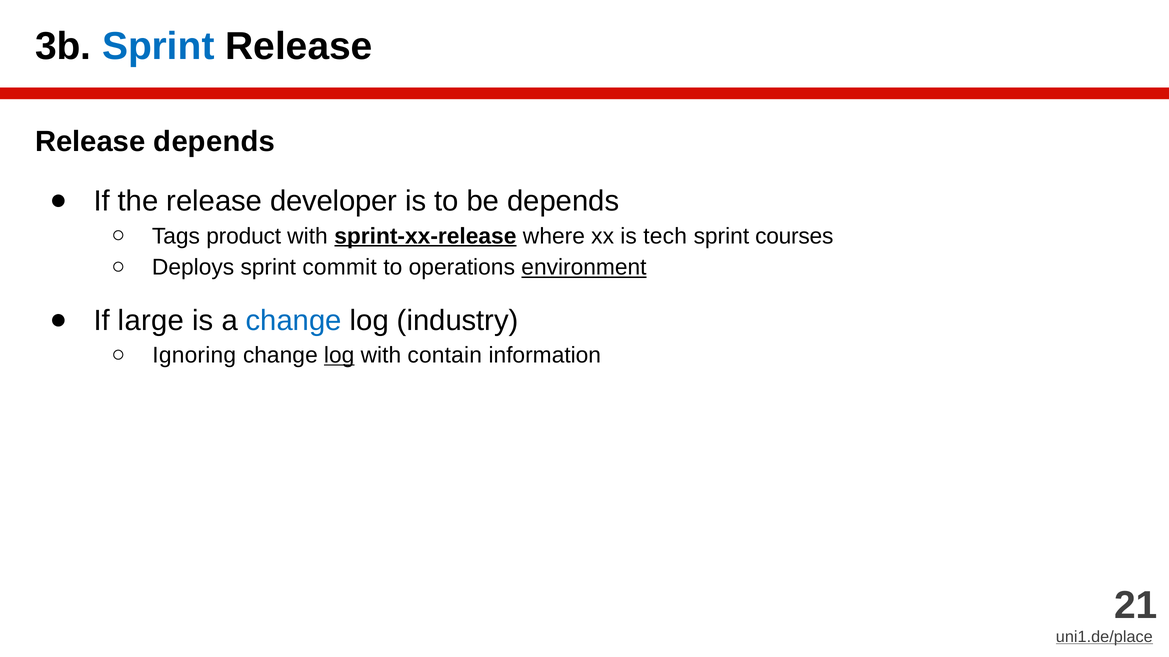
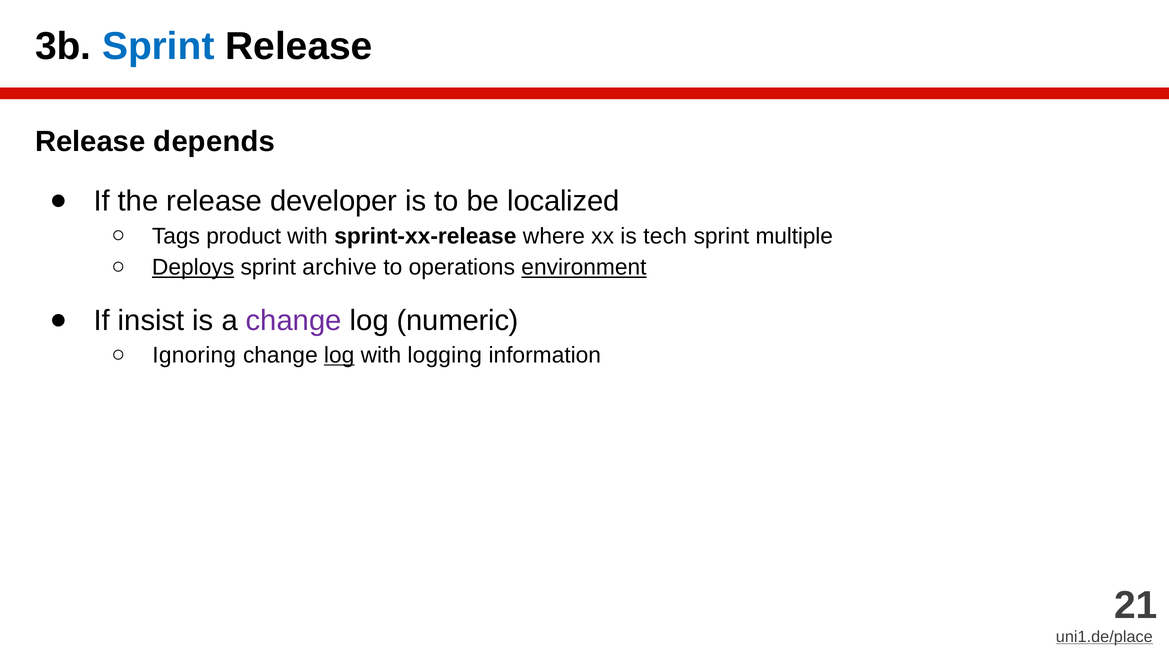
be depends: depends -> localized
sprint-xx-release underline: present -> none
courses: courses -> multiple
Deploys underline: none -> present
commit: commit -> archive
large: large -> insist
change at (294, 321) colour: blue -> purple
industry: industry -> numeric
contain: contain -> logging
